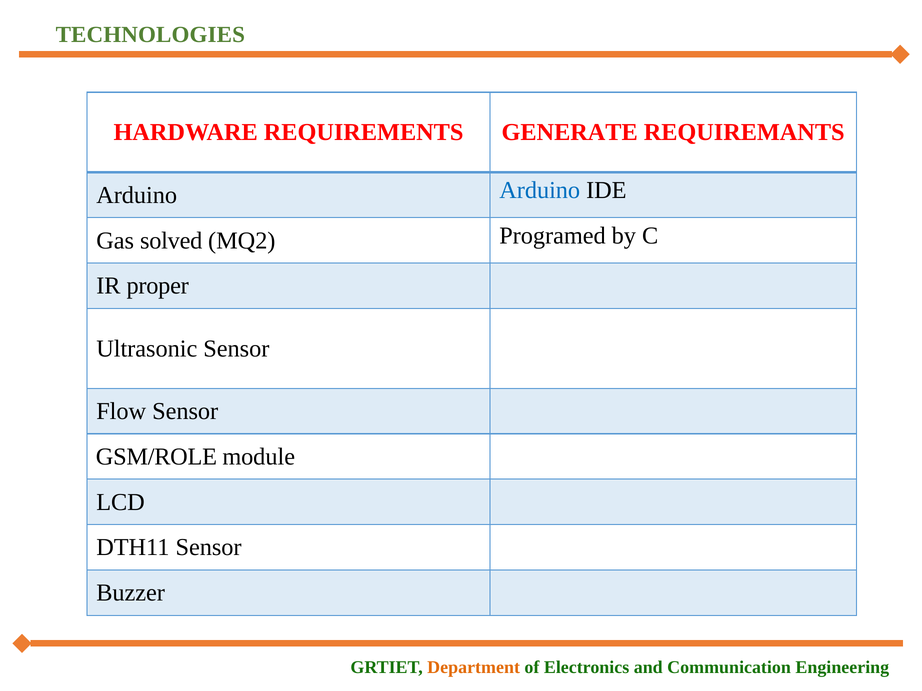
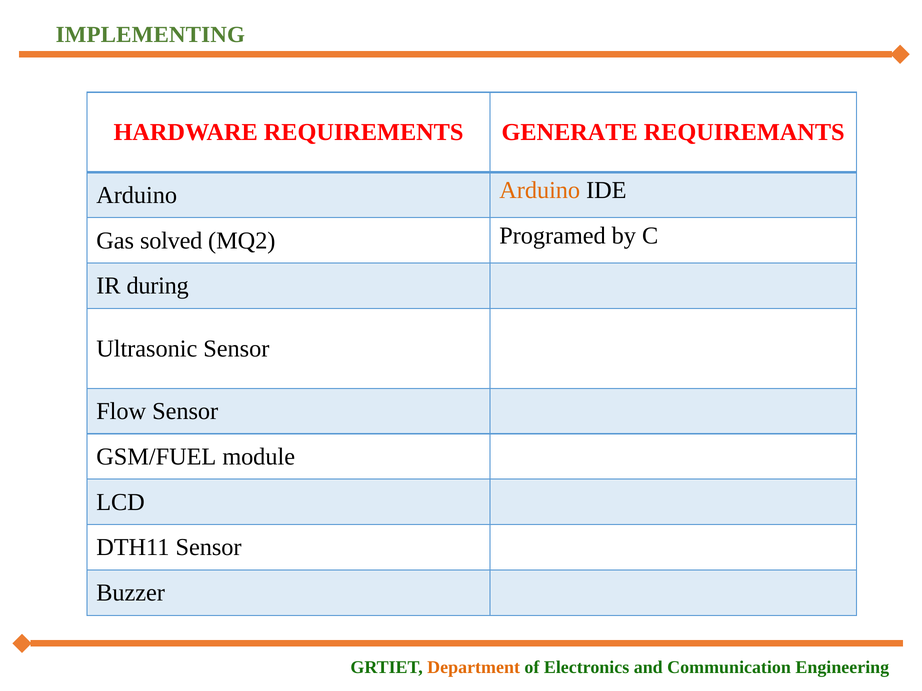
TECHNOLOGIES: TECHNOLOGIES -> IMPLEMENTING
Arduino at (540, 191) colour: blue -> orange
proper: proper -> during
GSM/ROLE: GSM/ROLE -> GSM/FUEL
